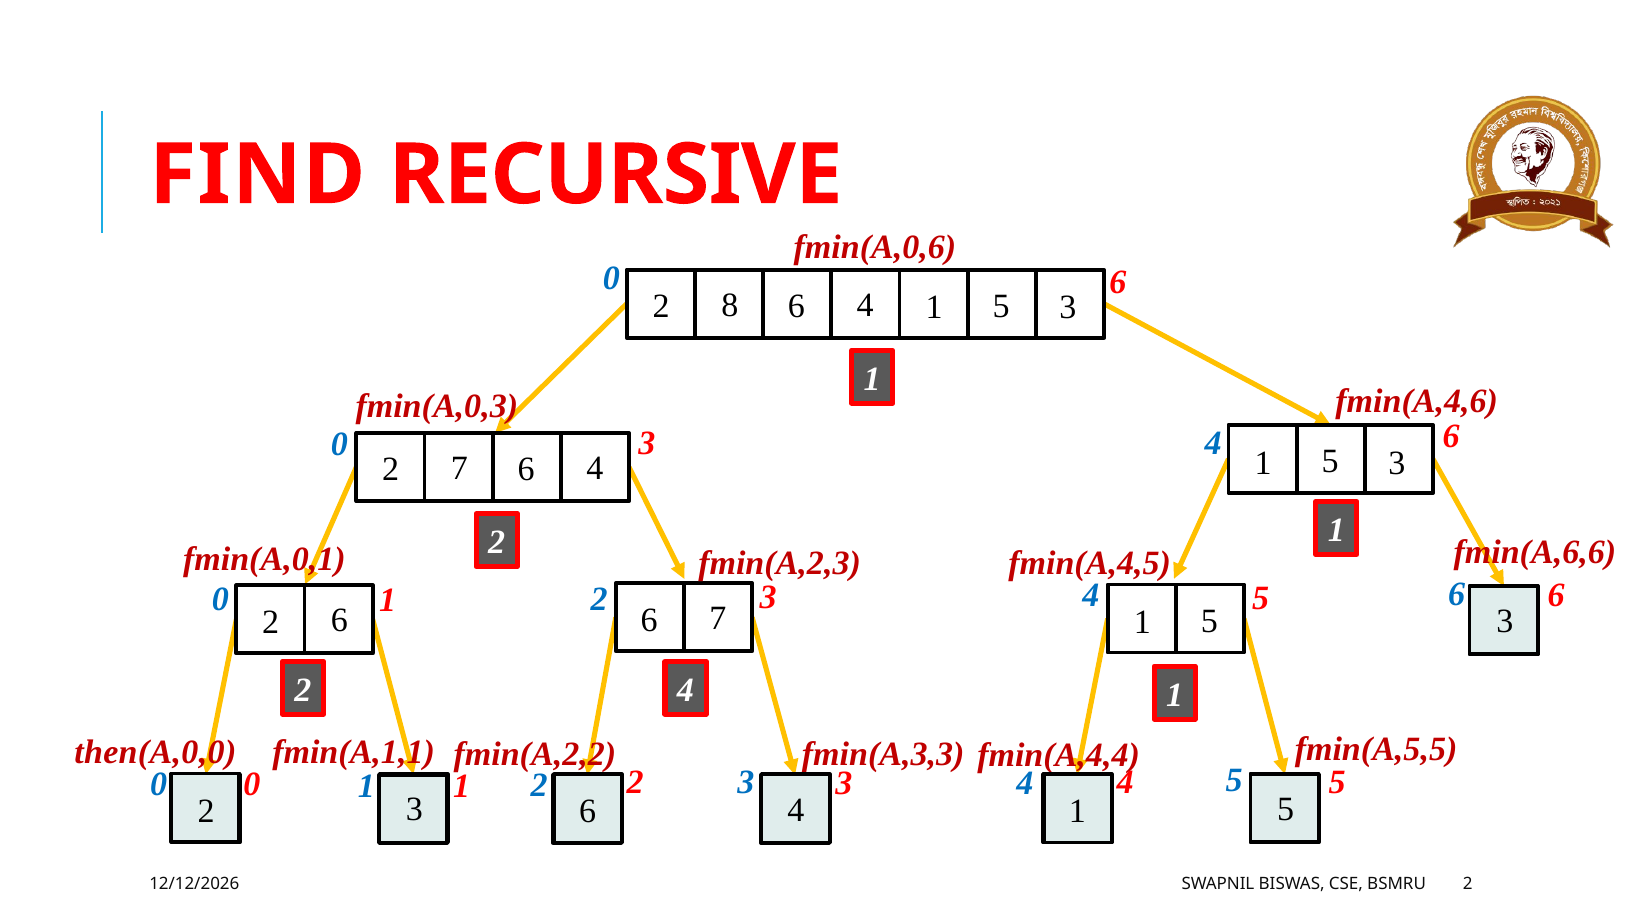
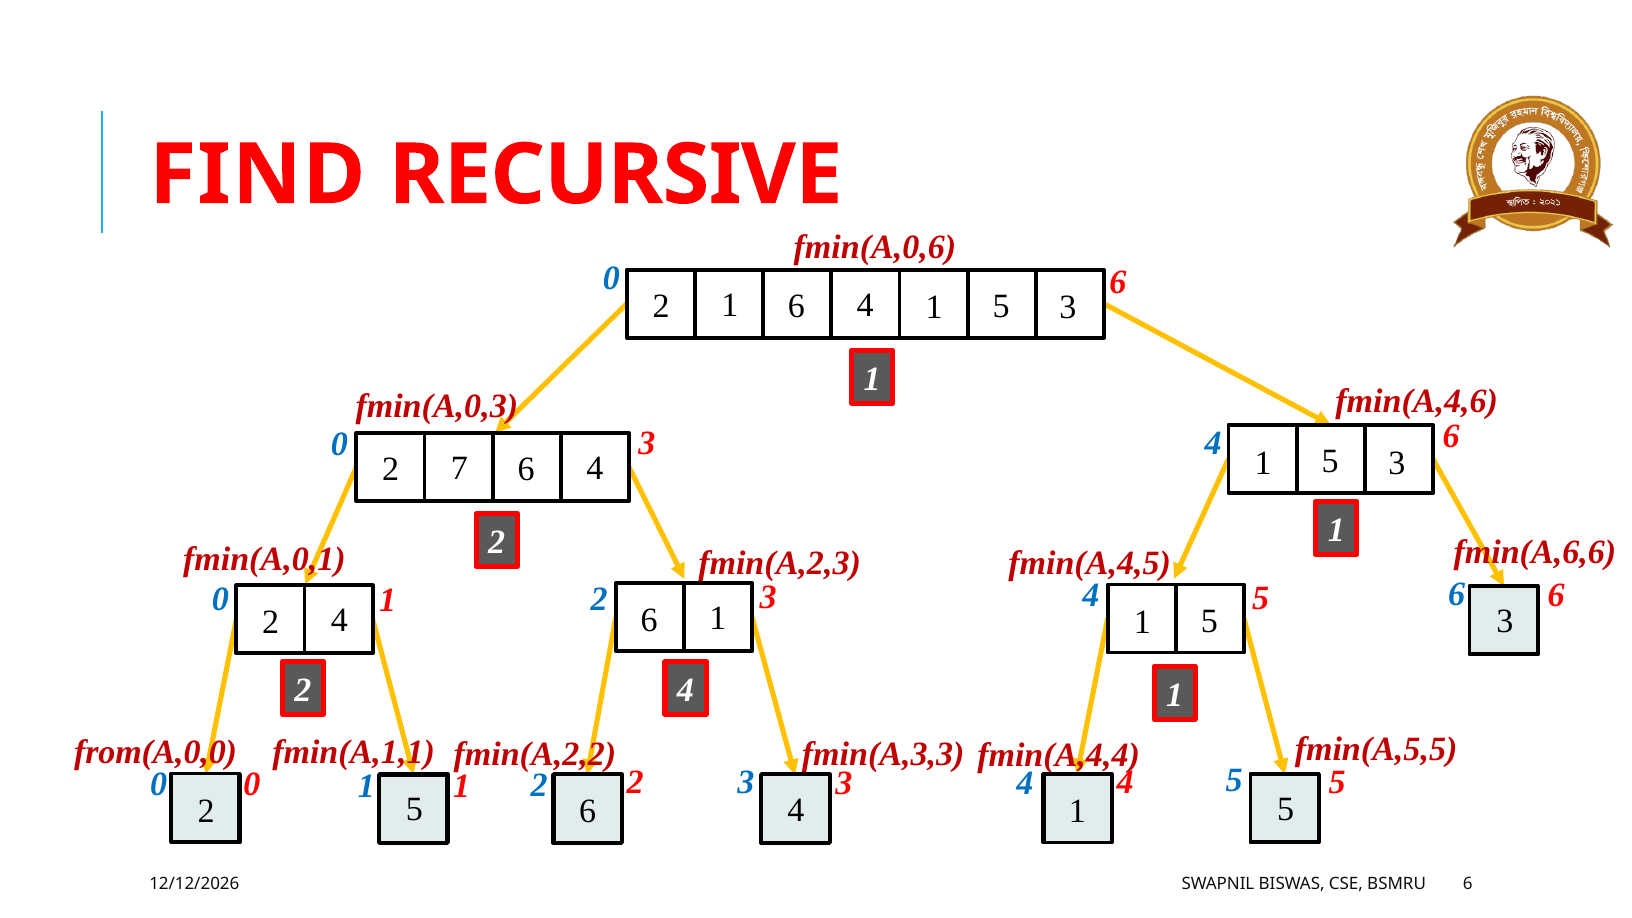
8 at (730, 305): 8 -> 1
7 at (718, 618): 7 -> 1
6 at (339, 620): 6 -> 4
then(A,0,0: then(A,0,0 -> from(A,0,0
3 at (414, 809): 3 -> 5
BSMRU 2: 2 -> 6
